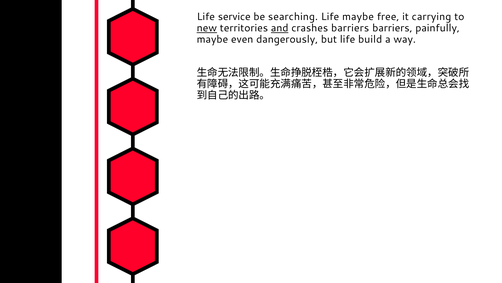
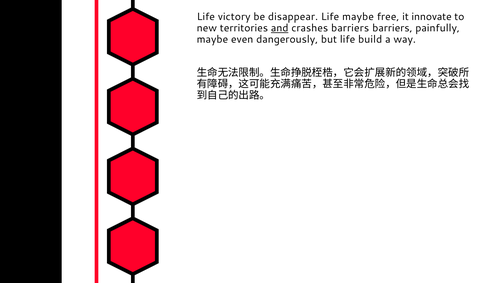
service: service -> victory
searching: searching -> disappear
carrying: carrying -> innovate
new underline: present -> none
